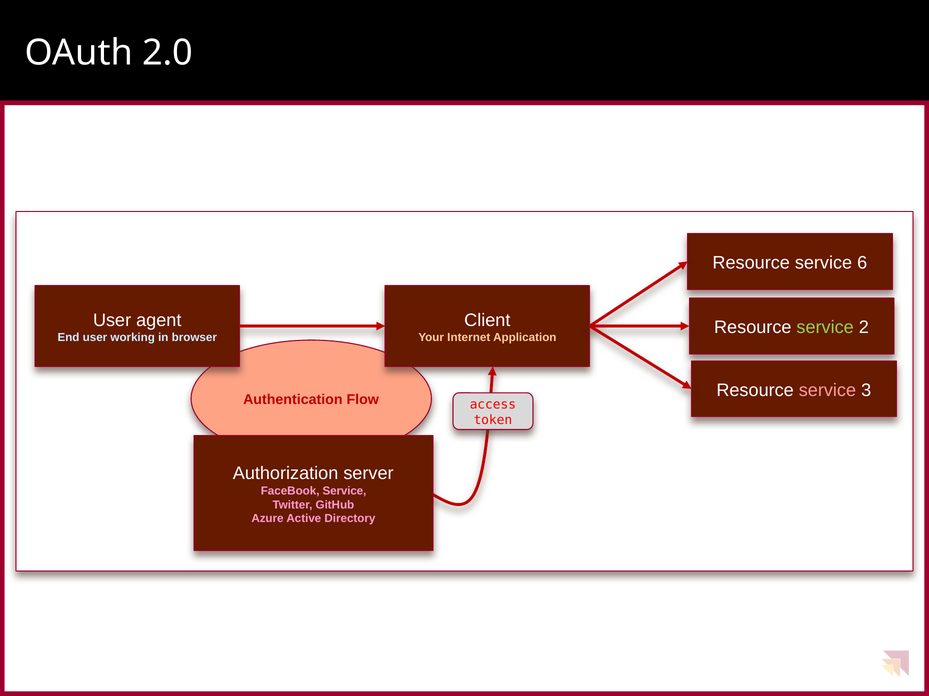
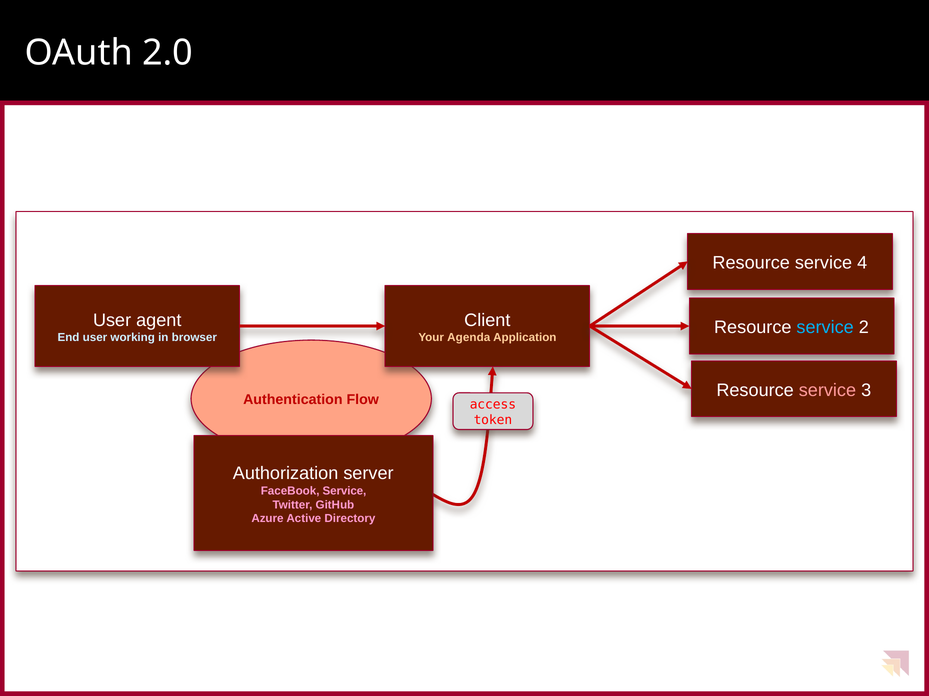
6: 6 -> 4
service at (825, 328) colour: light green -> light blue
Internet: Internet -> Agenda
